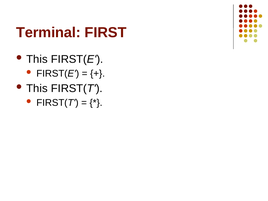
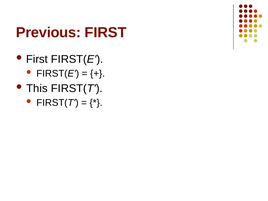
Terminal: Terminal -> Previous
This at (37, 59): This -> First
